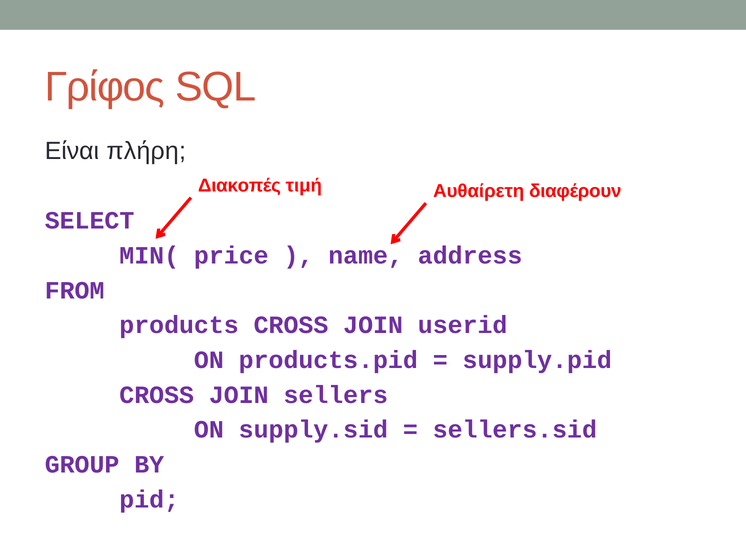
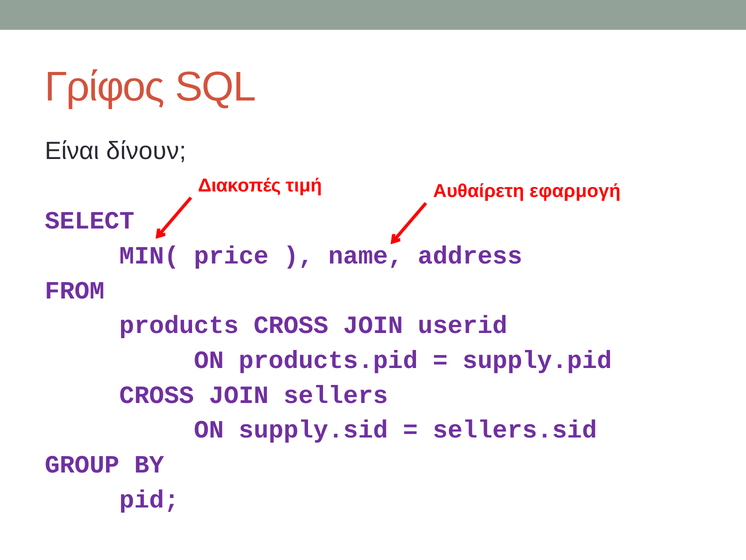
πλήρη: πλήρη -> δίνουν
διαφέρουν: διαφέρουν -> εφαρμογή
